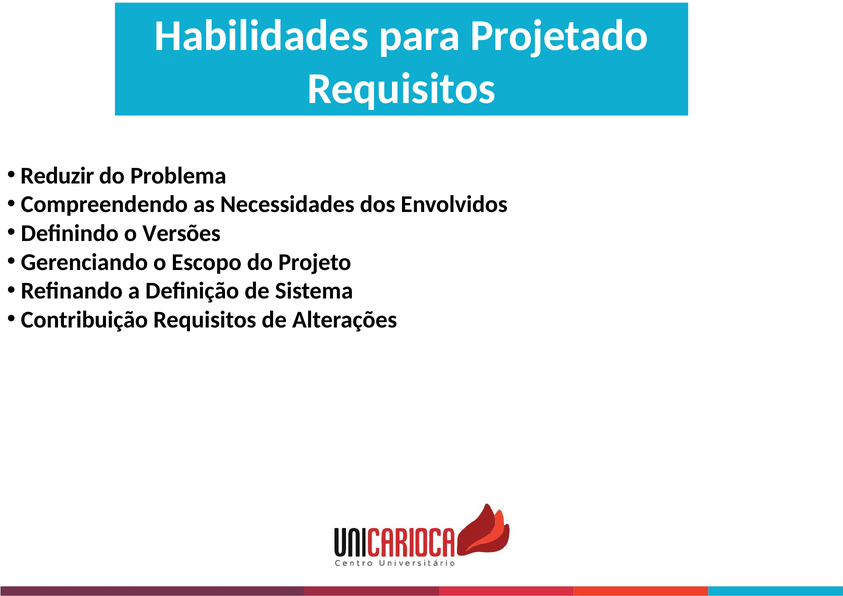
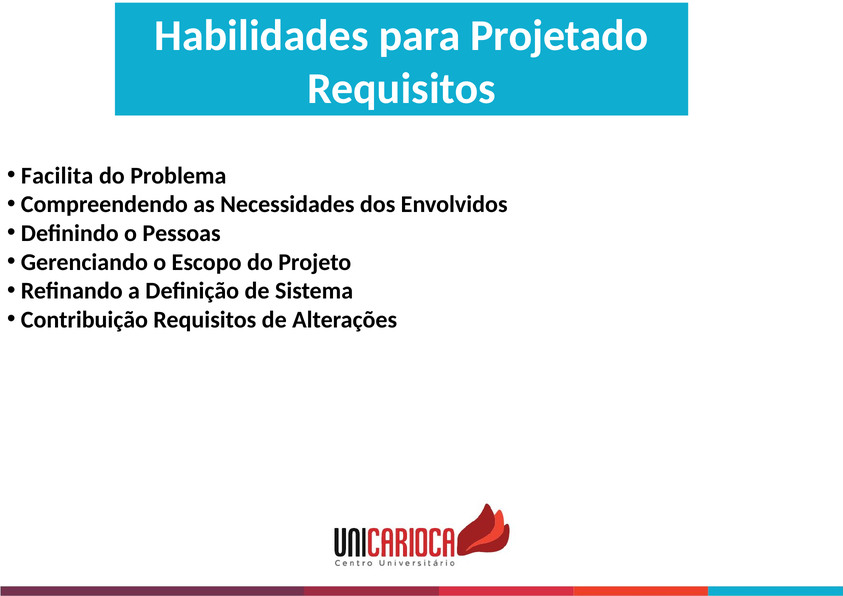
Reduzir: Reduzir -> Facilita
Versões: Versões -> Pessoas
